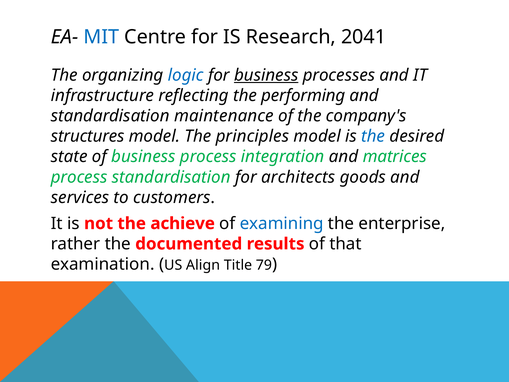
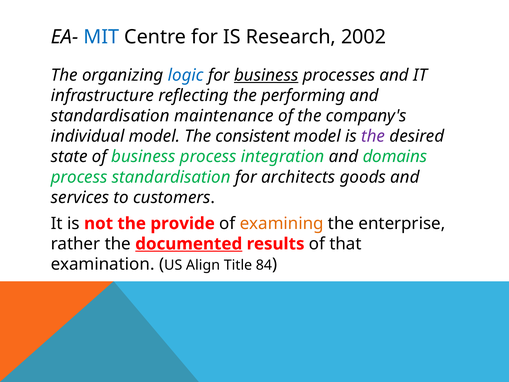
2041: 2041 -> 2002
structures: structures -> individual
principles: principles -> consistent
the at (373, 136) colour: blue -> purple
matrices: matrices -> domains
achieve: achieve -> provide
examining colour: blue -> orange
documented underline: none -> present
79: 79 -> 84
